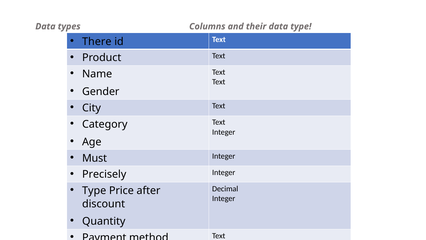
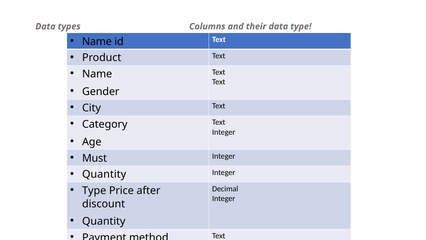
There at (97, 41): There -> Name
Precisely at (104, 174): Precisely -> Quantity
